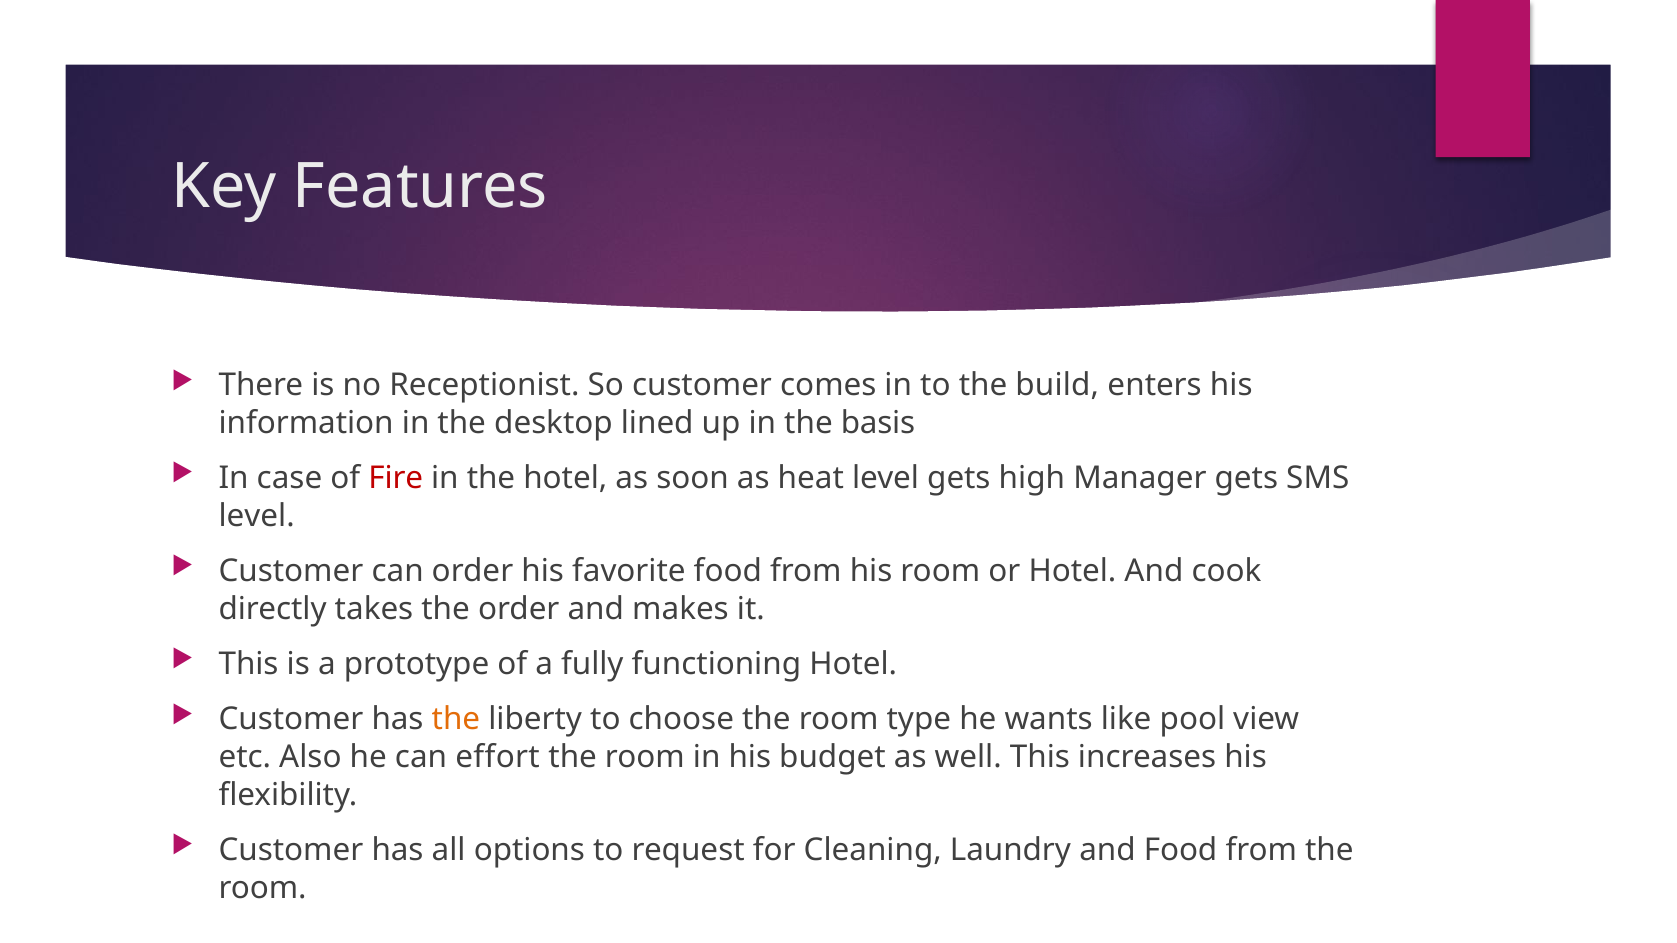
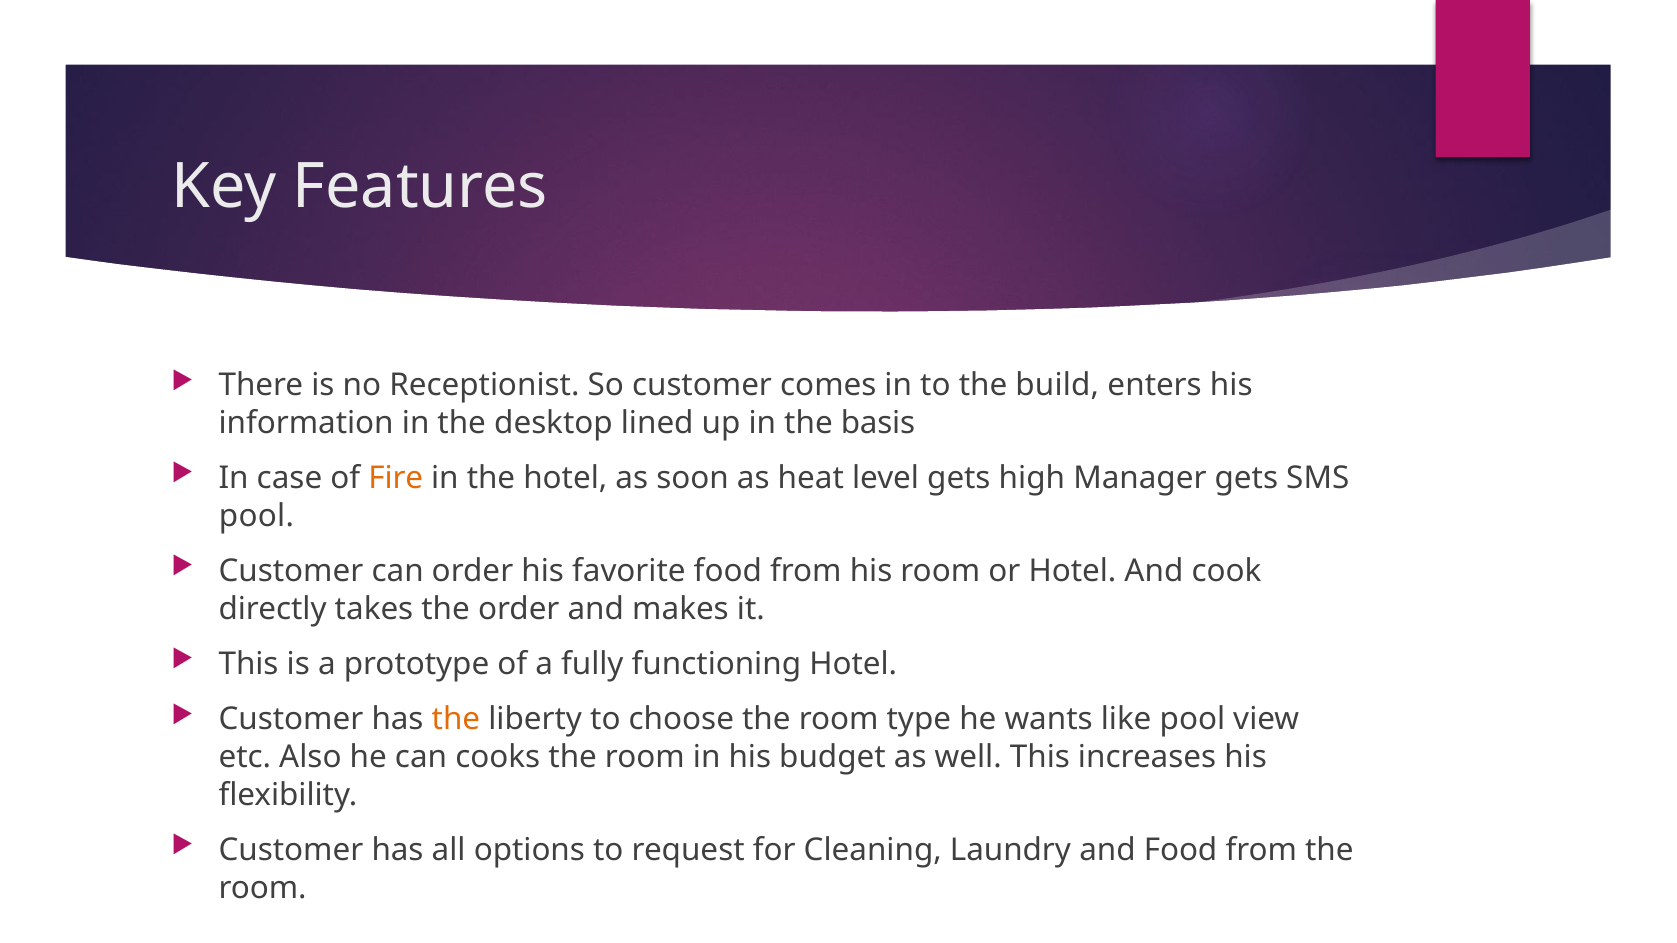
Fire colour: red -> orange
level at (257, 516): level -> pool
effort: effort -> cooks
